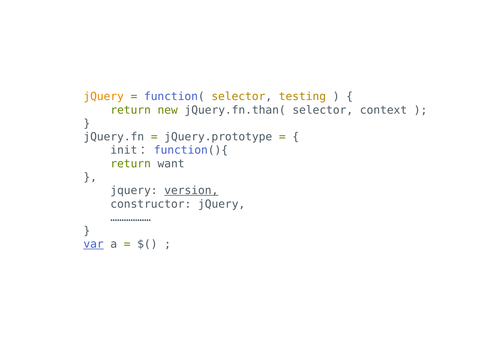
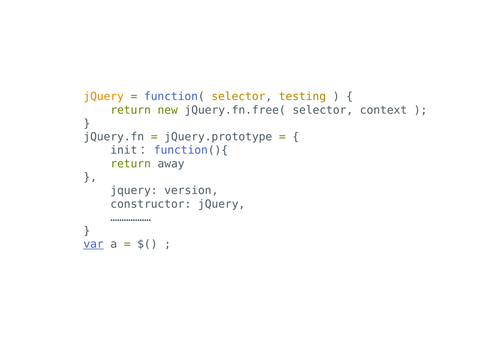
jQuery.fn.than(: jQuery.fn.than( -> jQuery.fn.free(
want: want -> away
version underline: present -> none
